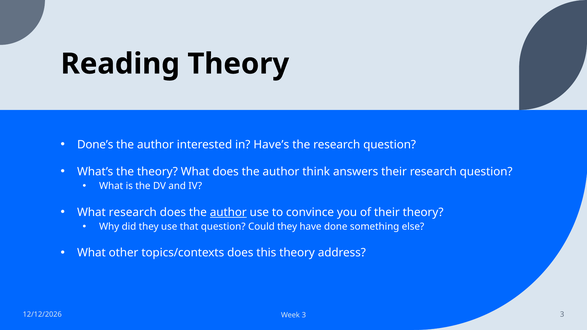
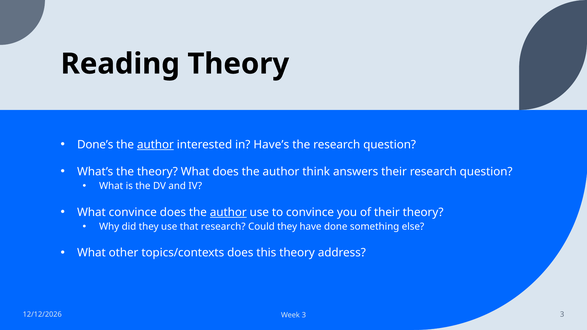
author at (155, 145) underline: none -> present
What research: research -> convince
that question: question -> research
